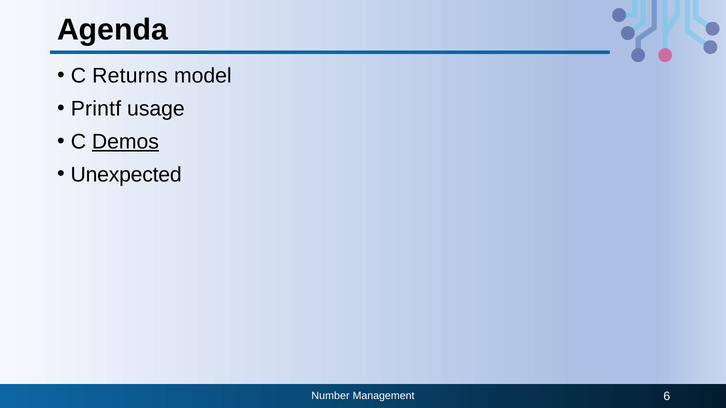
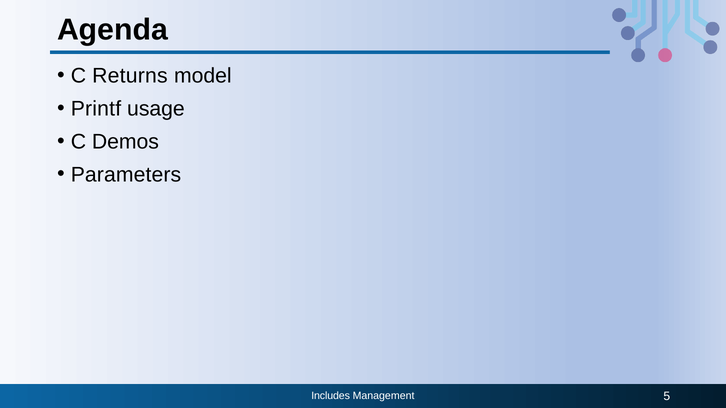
Demos underline: present -> none
Unexpected: Unexpected -> Parameters
Number: Number -> Includes
6: 6 -> 5
